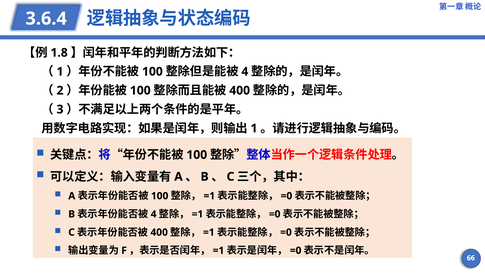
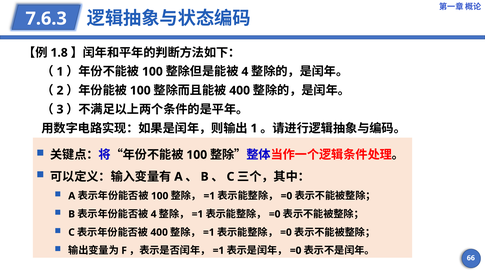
3.6.4: 3.6.4 -> 7.6.3
